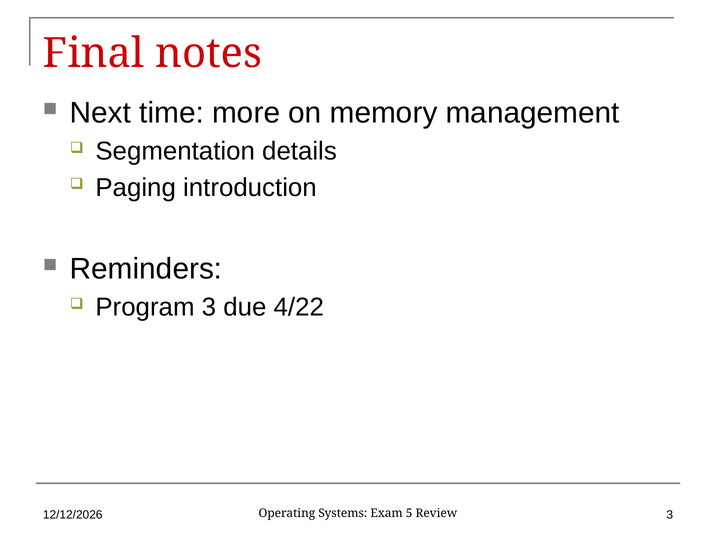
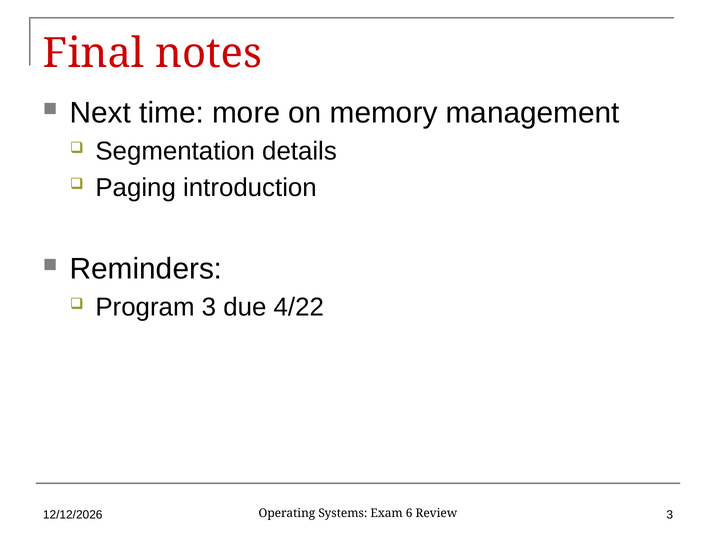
5: 5 -> 6
